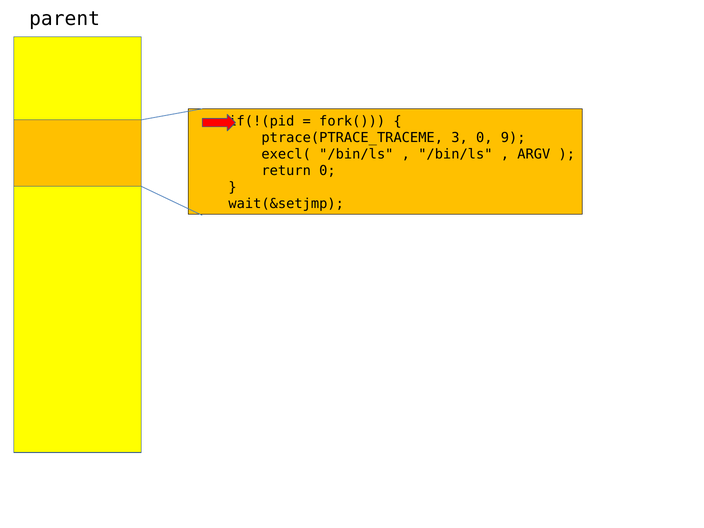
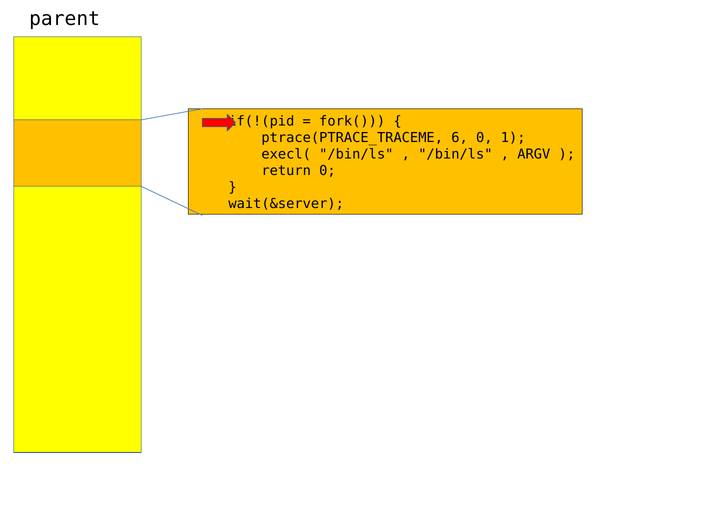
3: 3 -> 6
9: 9 -> 1
wait(&setjmp: wait(&setjmp -> wait(&server
